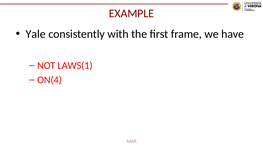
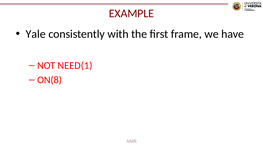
LAWS(1: LAWS(1 -> NEED(1
ON(4: ON(4 -> ON(8
